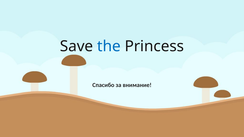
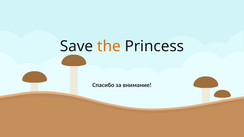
the colour: blue -> orange
